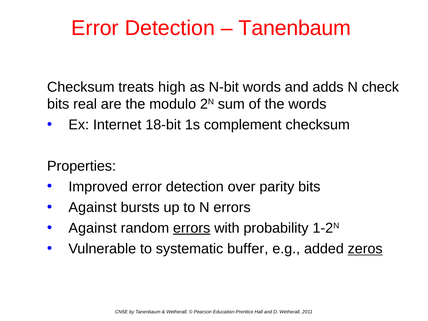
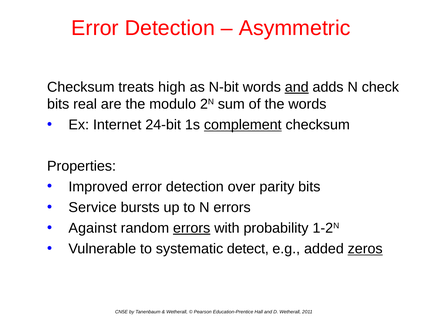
Tanenbaum at (295, 28): Tanenbaum -> Asymmetric
and at (297, 87) underline: none -> present
18-bit: 18-bit -> 24-bit
complement underline: none -> present
Against at (93, 207): Against -> Service
buffer: buffer -> detect
